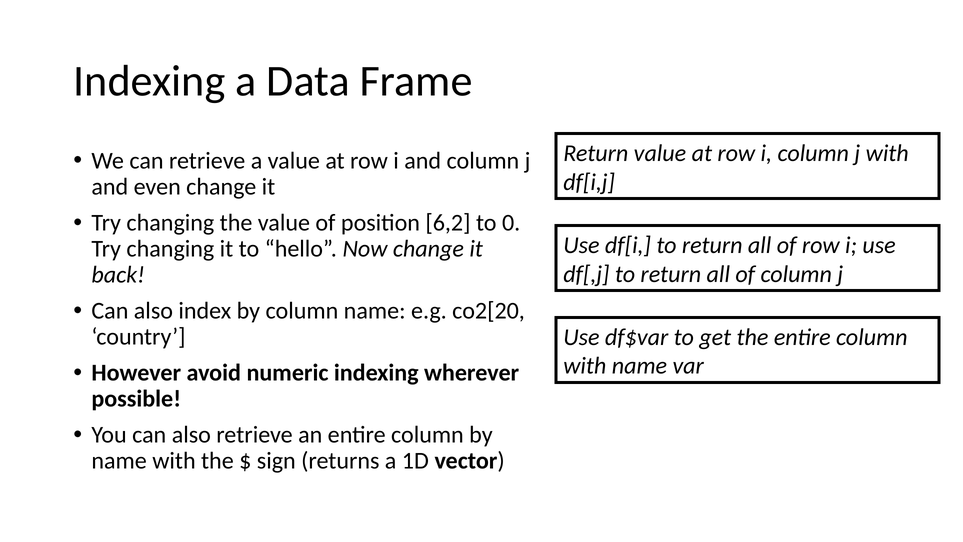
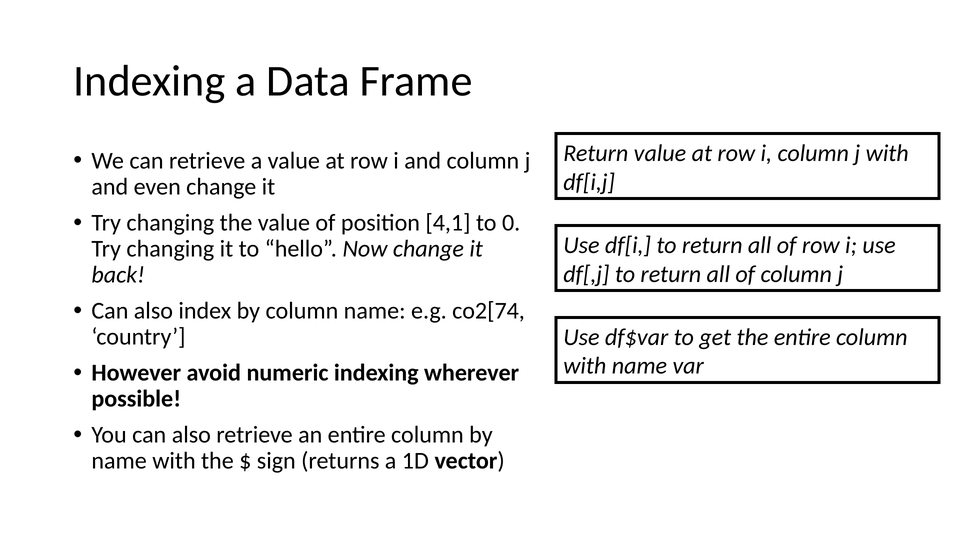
6,2: 6,2 -> 4,1
co2[20: co2[20 -> co2[74
